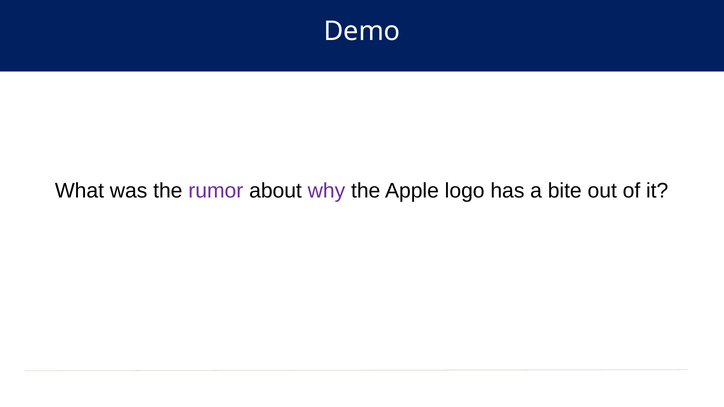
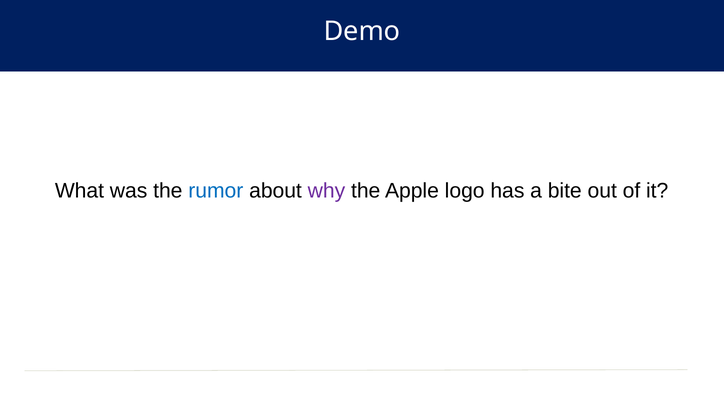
rumor colour: purple -> blue
